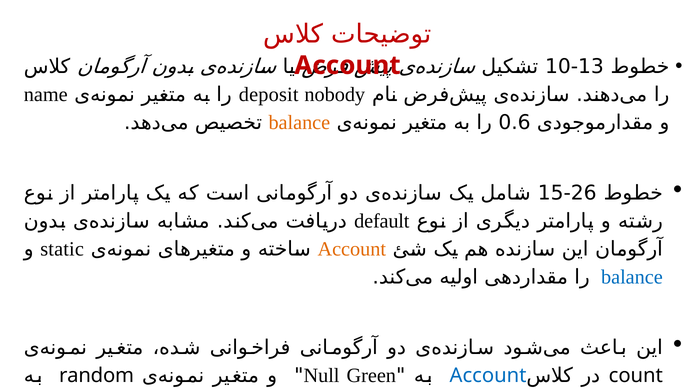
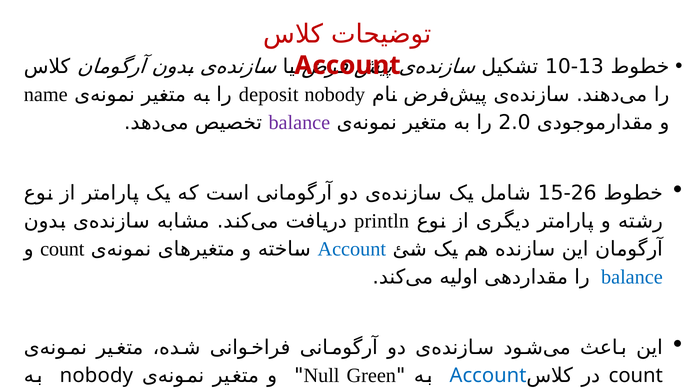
balance at (299, 123) colour: orange -> purple
0.6: 0.6 -> 2.0
default: default -> println
static at (62, 249): static -> count
Account at (352, 249) colour: orange -> blue
random at (97, 375): random -> nobody
